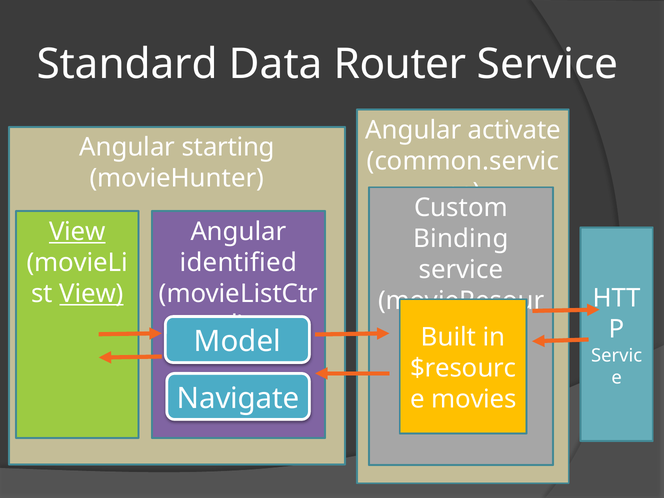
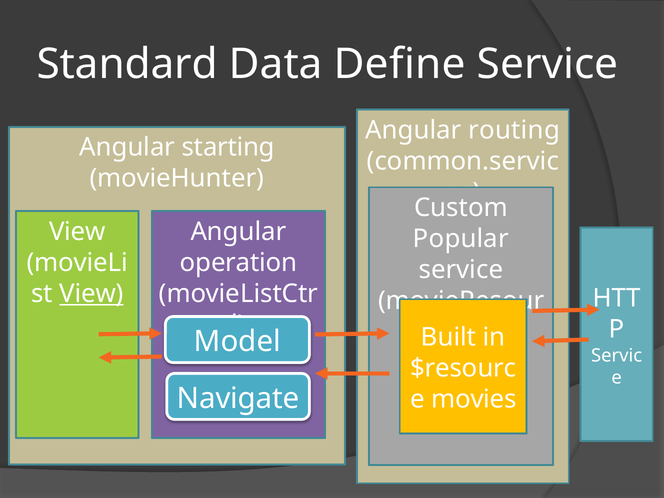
Router: Router -> Define
activate: activate -> routing
View at (77, 232) underline: present -> none
Binding: Binding -> Popular
identified: identified -> operation
